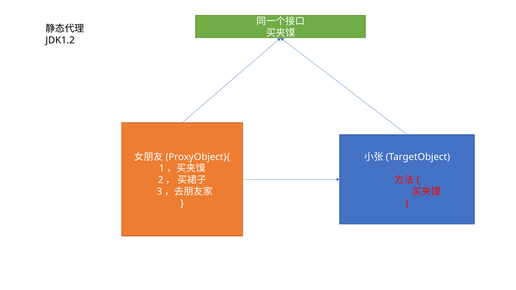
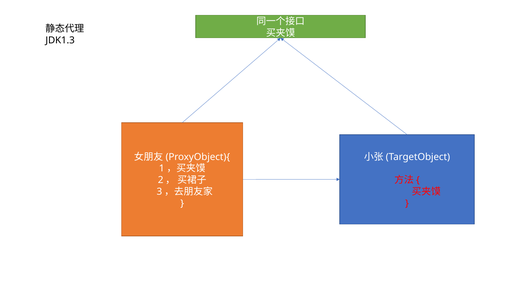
JDK1.2: JDK1.2 -> JDK1.3
